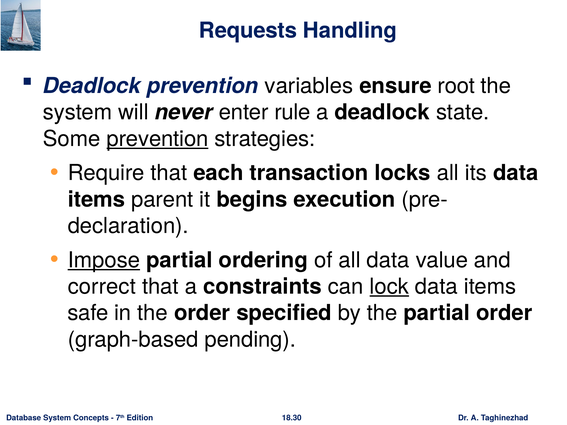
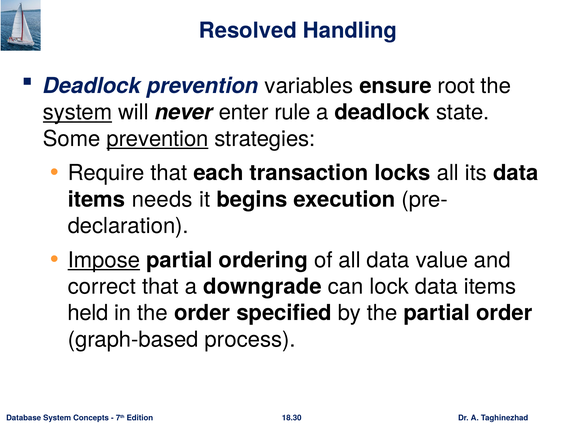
Requests: Requests -> Resolved
system at (78, 112) underline: none -> present
parent: parent -> needs
constraints: constraints -> downgrade
lock underline: present -> none
safe: safe -> held
pending: pending -> process
